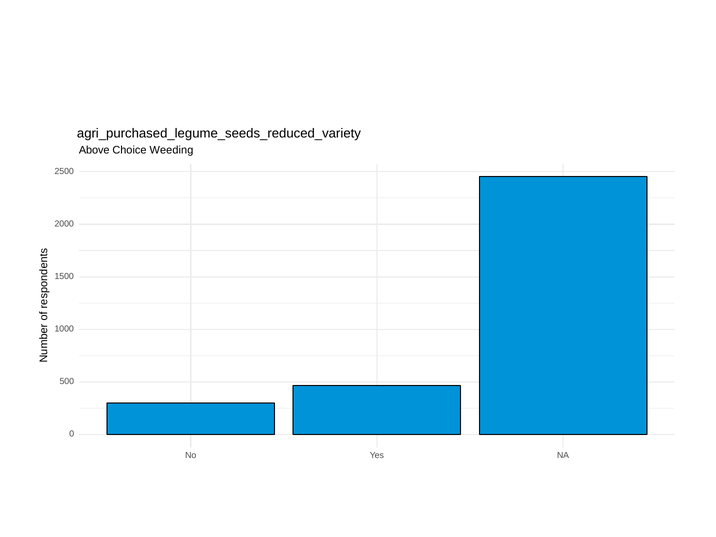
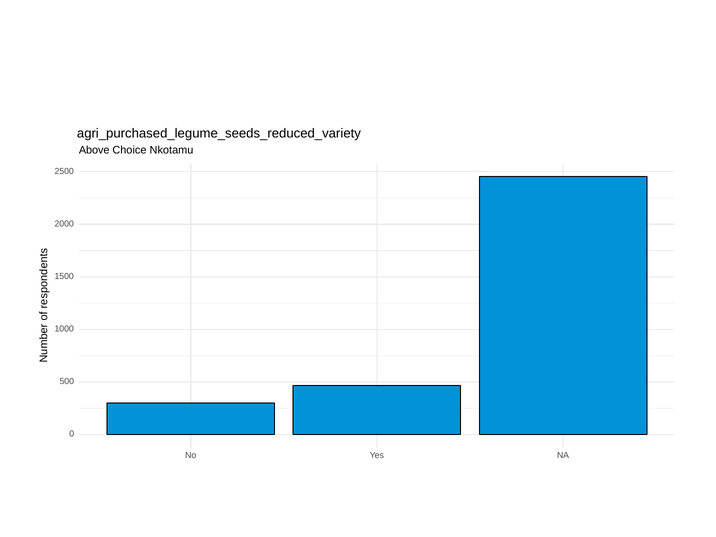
Weeding: Weeding -> Nkotamu
